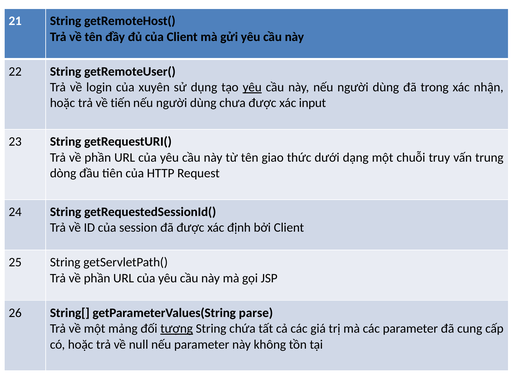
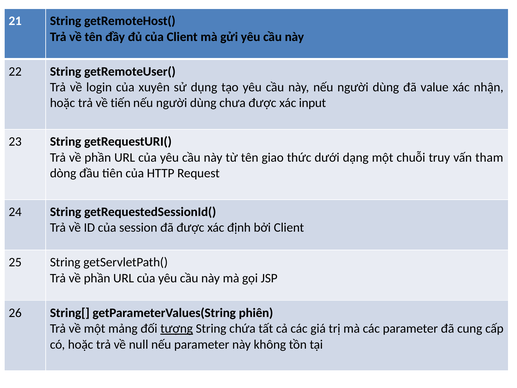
yêu at (252, 87) underline: present -> none
trong: trong -> value
trung: trung -> tham
parse: parse -> phiên
